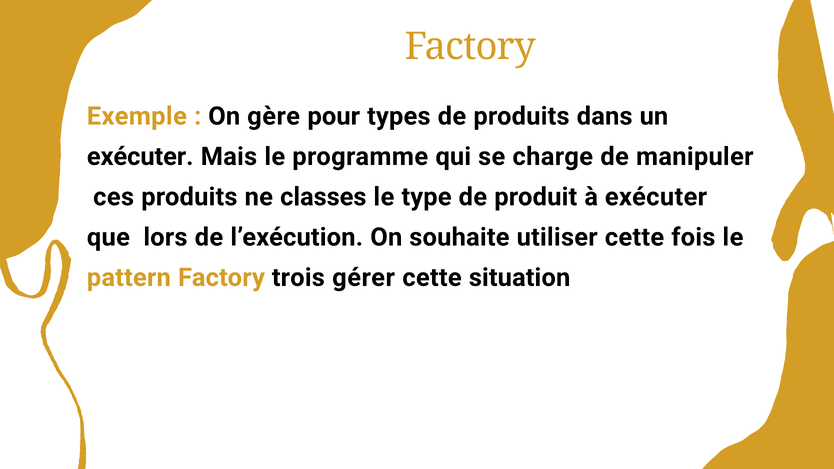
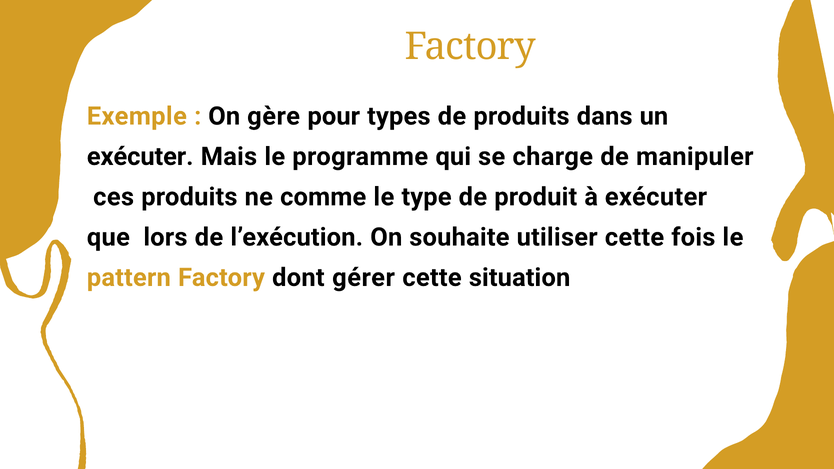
classes: classes -> comme
trois: trois -> dont
